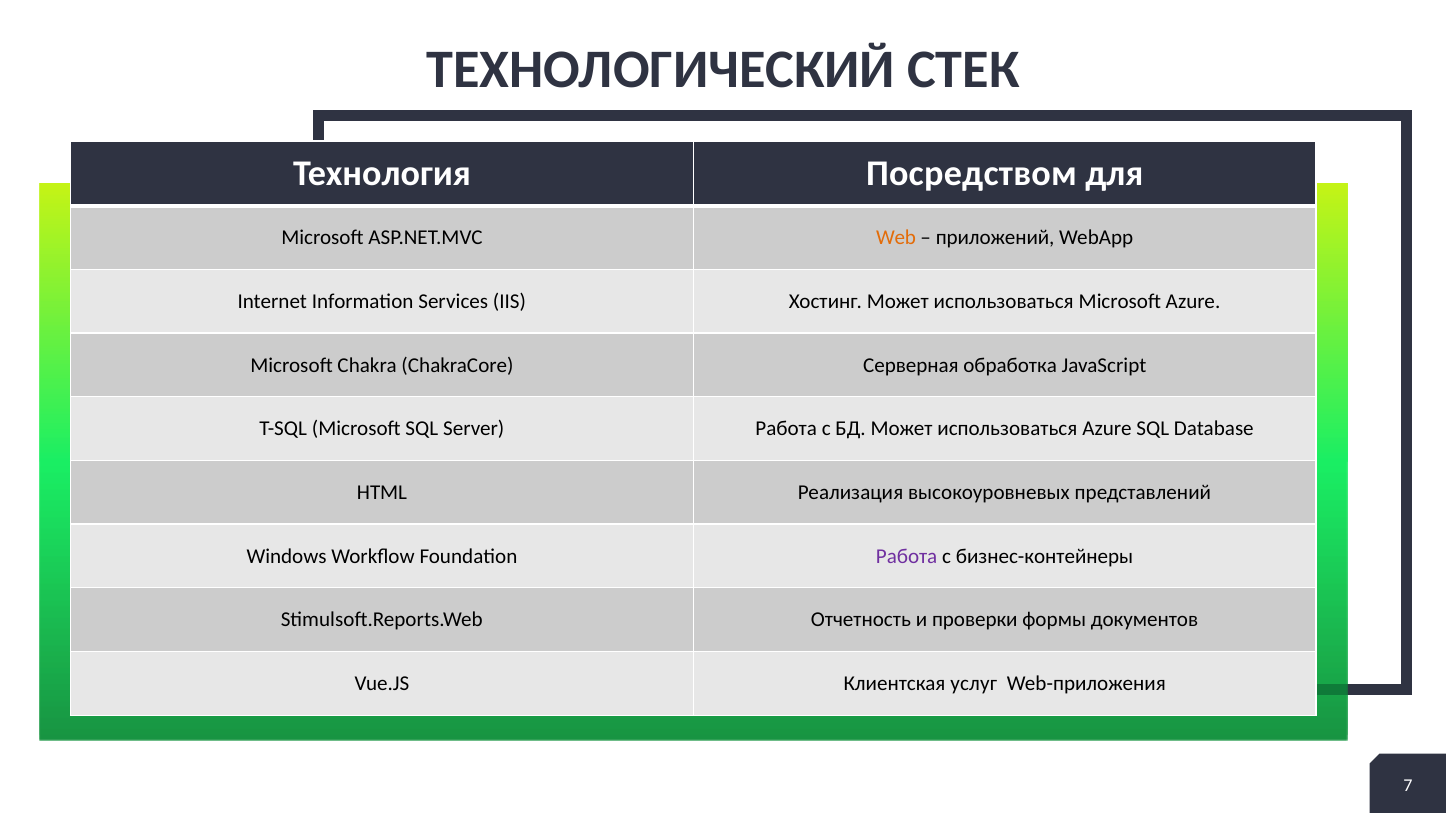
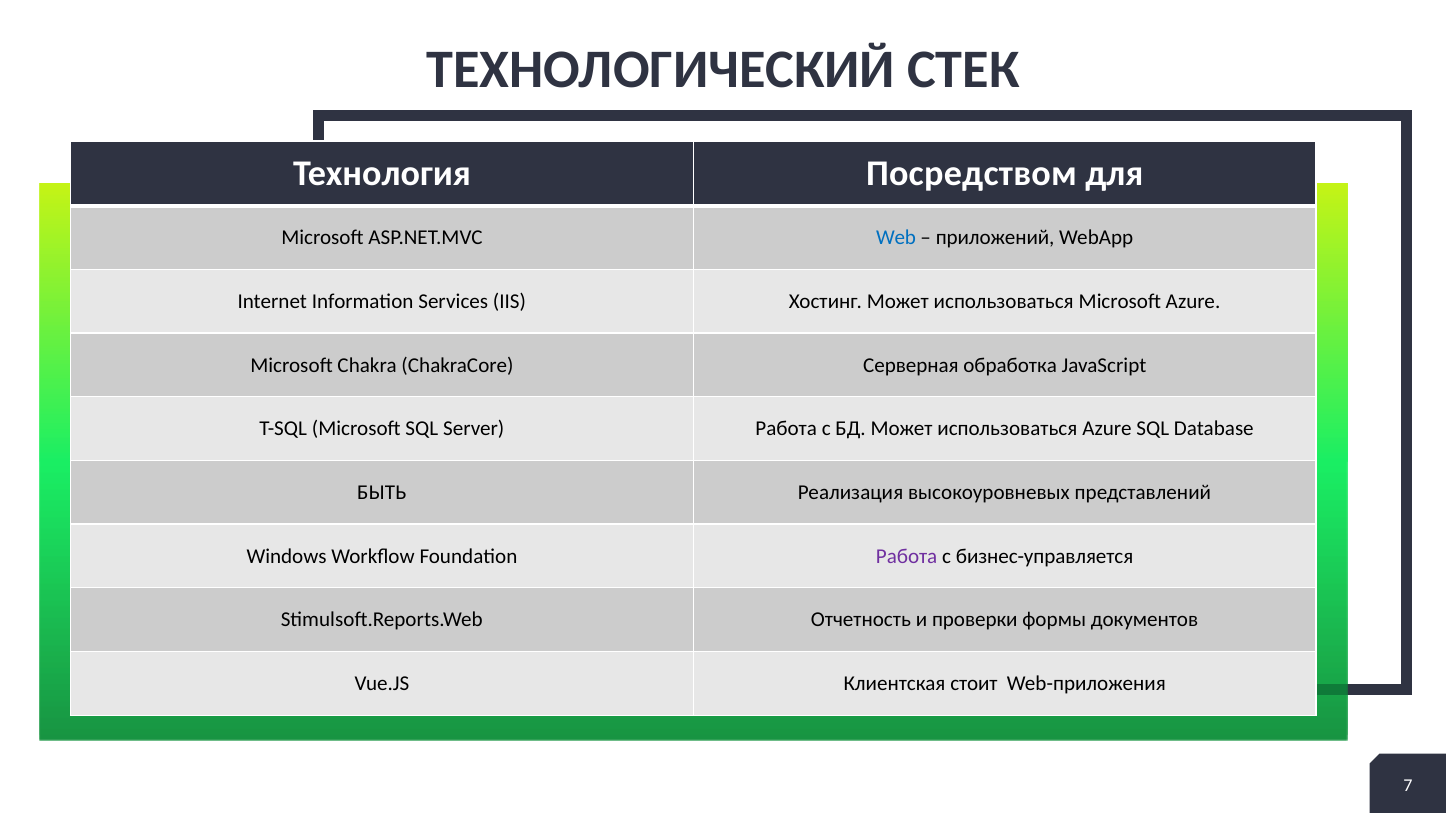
Web colour: orange -> blue
HTML: HTML -> БЫТЬ
бизнес-контейнеры: бизнес-контейнеры -> бизнес-управляется
услуг: услуг -> стоит
